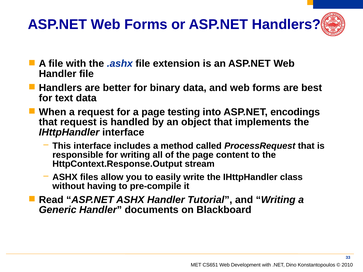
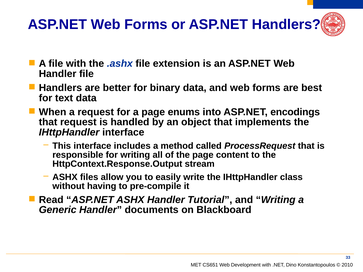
testing: testing -> enums
